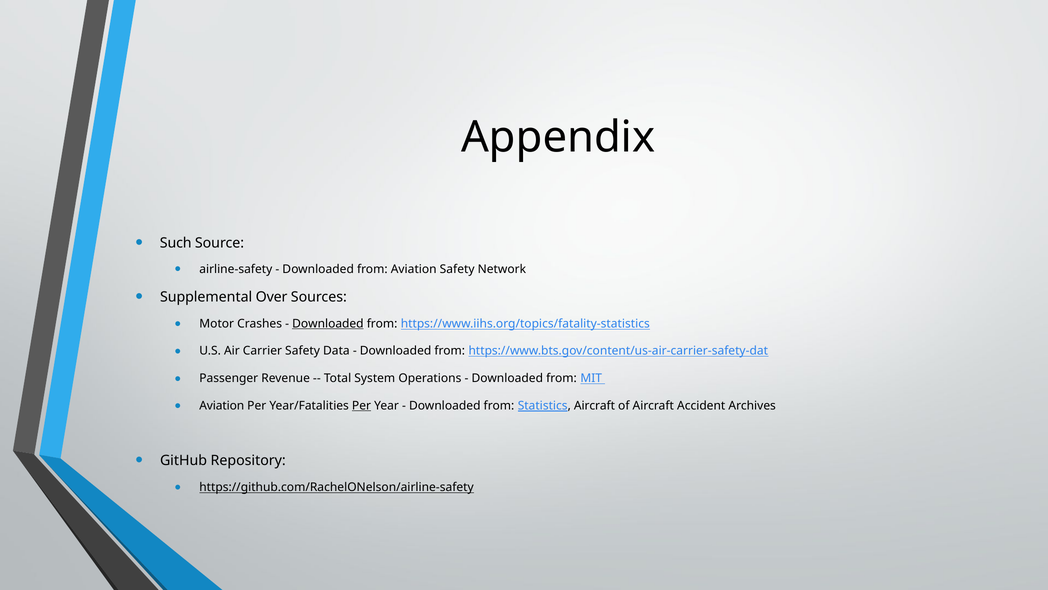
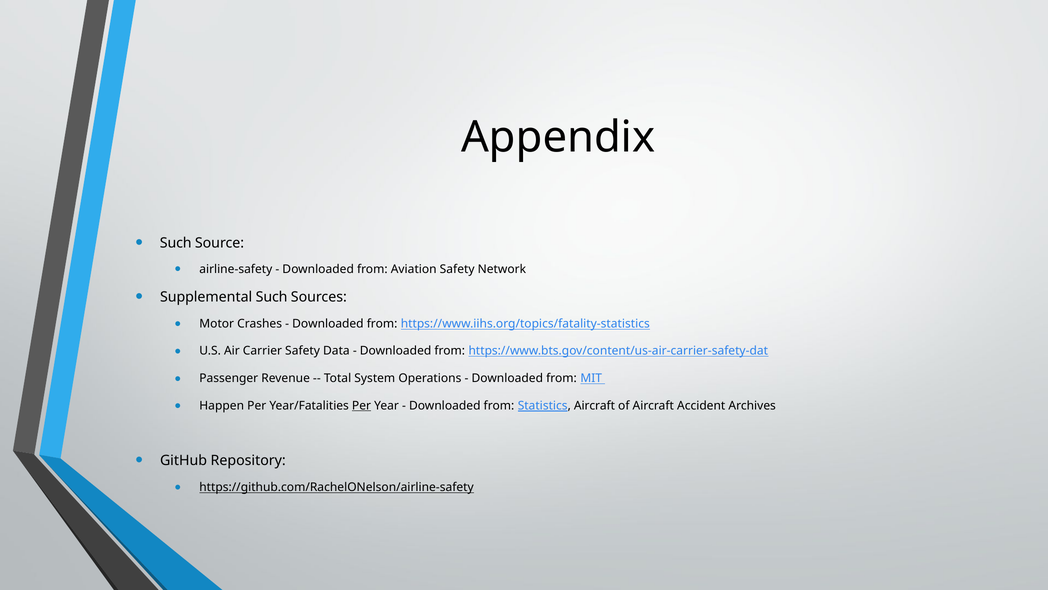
Supplemental Over: Over -> Such
Downloaded at (328, 323) underline: present -> none
Aviation at (222, 405): Aviation -> Happen
